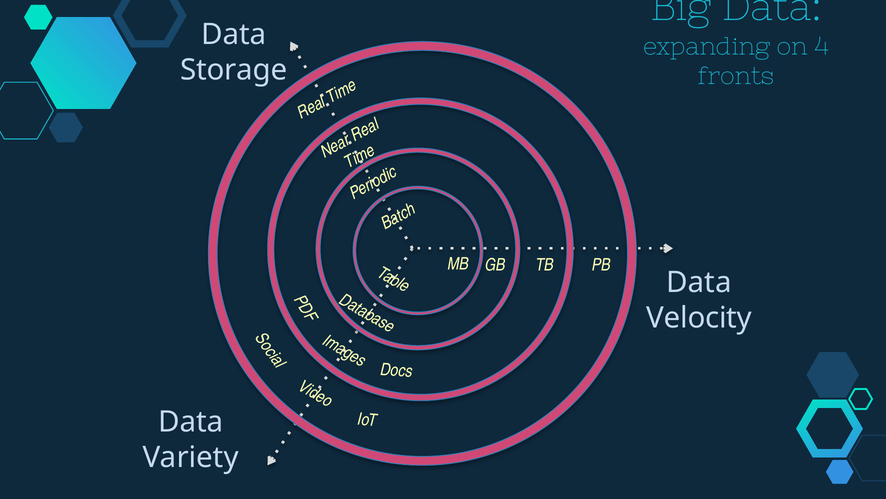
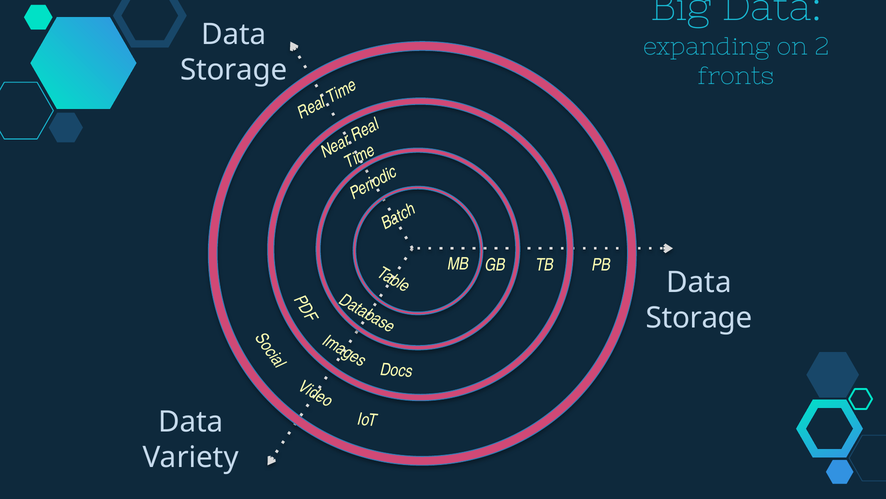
4: 4 -> 2
Velocity at (699, 318): Velocity -> Storage
